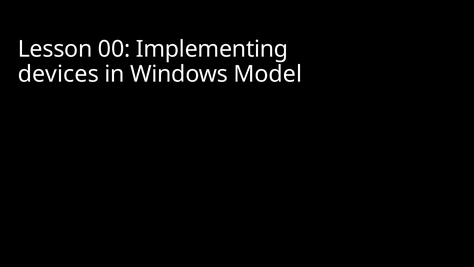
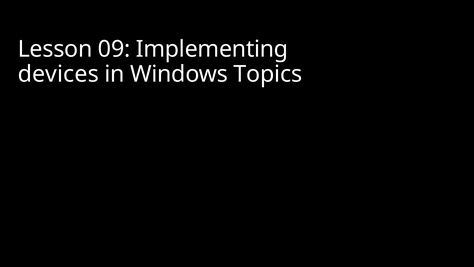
00: 00 -> 09
Model: Model -> Topics
